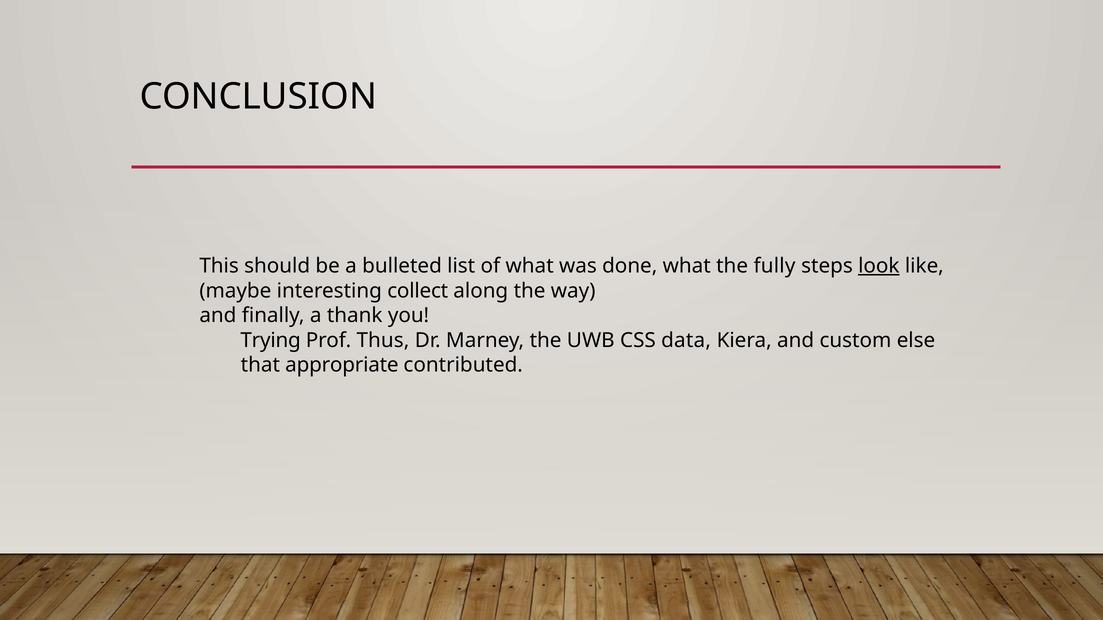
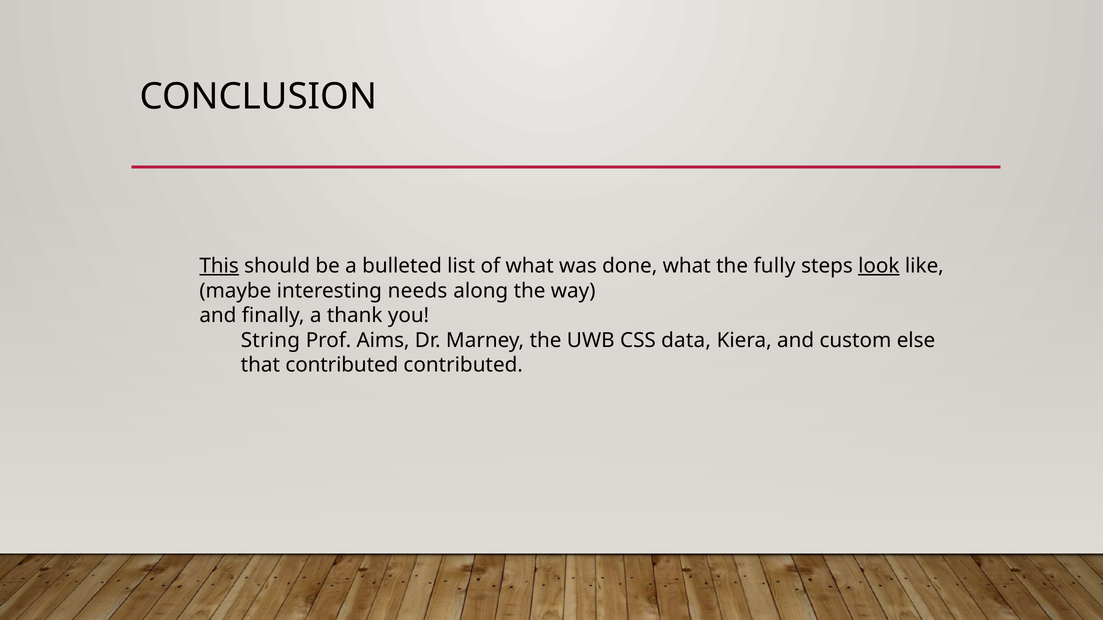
This underline: none -> present
collect: collect -> needs
Trying: Trying -> String
Thus: Thus -> Aims
that appropriate: appropriate -> contributed
